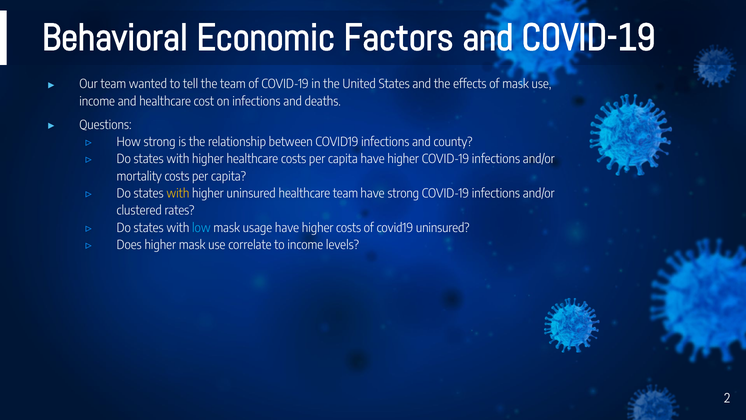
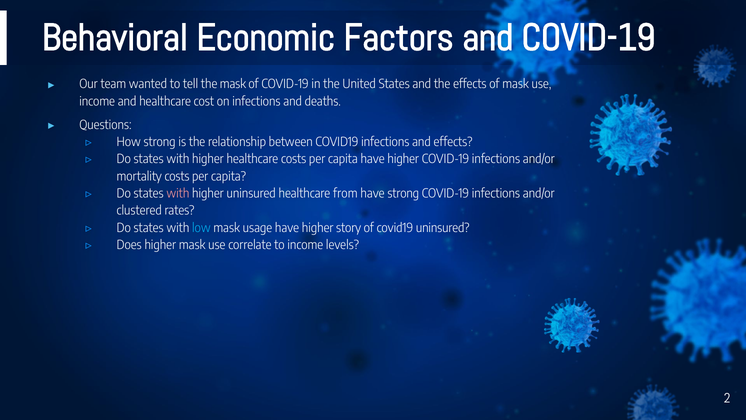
the team: team -> mask
and county: county -> effects
with at (178, 193) colour: yellow -> pink
healthcare team: team -> from
higher costs: costs -> story
